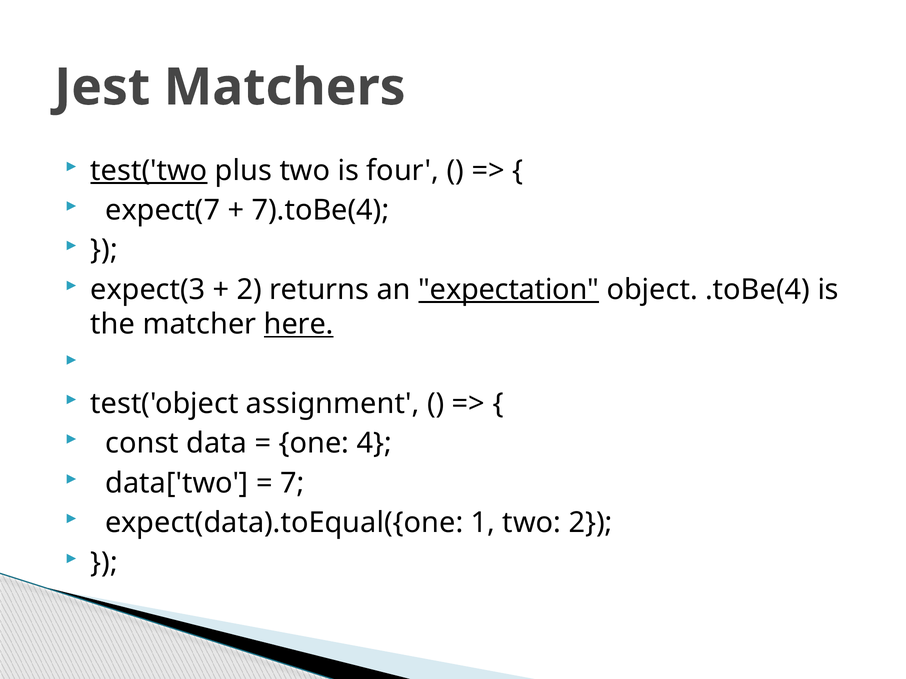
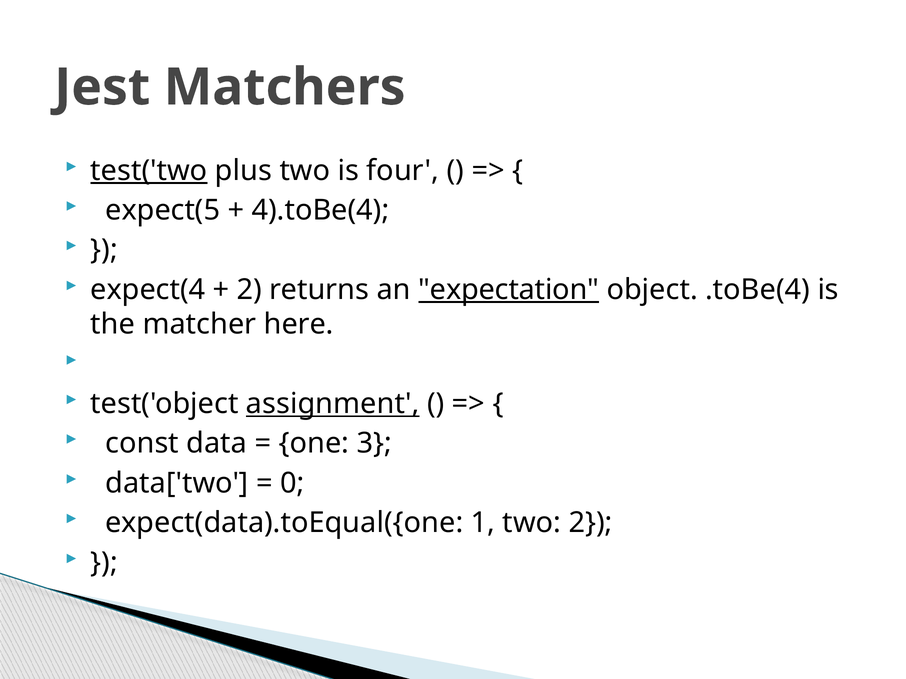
expect(7: expect(7 -> expect(5
7).toBe(4: 7).toBe(4 -> 4).toBe(4
expect(3: expect(3 -> expect(4
here underline: present -> none
assignment underline: none -> present
4: 4 -> 3
7: 7 -> 0
